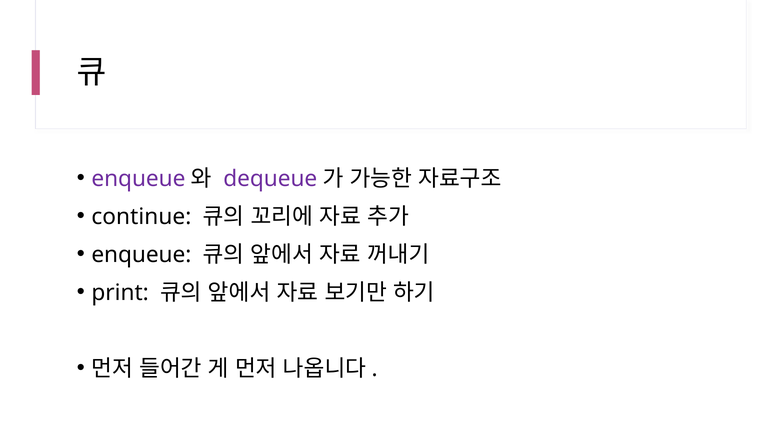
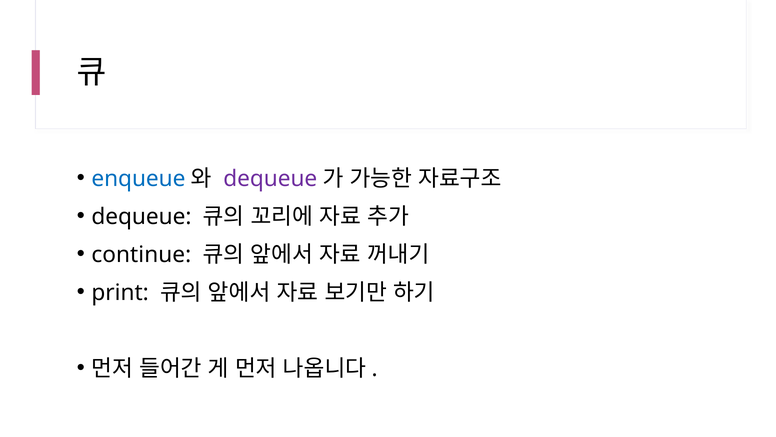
enqueue at (138, 178) colour: purple -> blue
continue at (141, 216): continue -> dequeue
enqueue at (141, 254): enqueue -> continue
